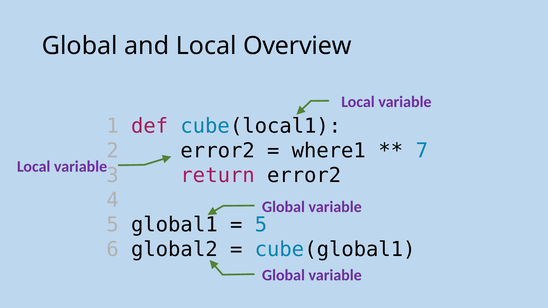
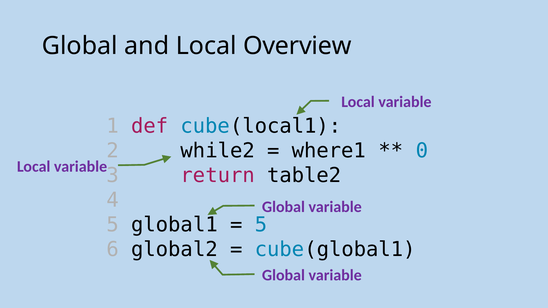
2 error2: error2 -> while2
7: 7 -> 0
return error2: error2 -> table2
